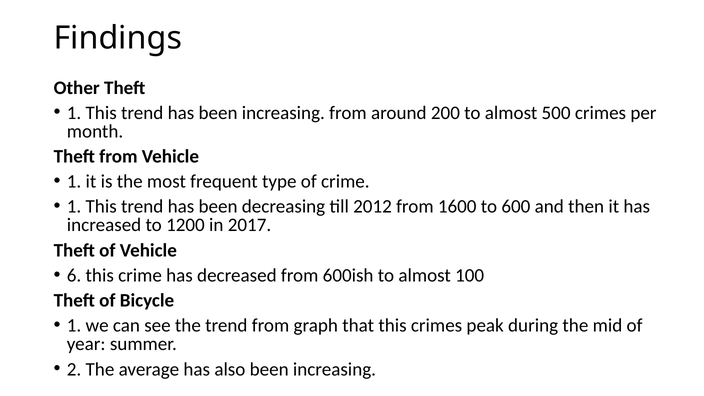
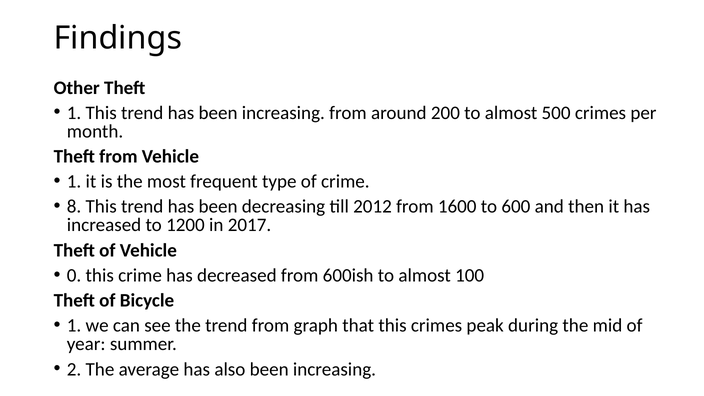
1 at (74, 207): 1 -> 8
6: 6 -> 0
